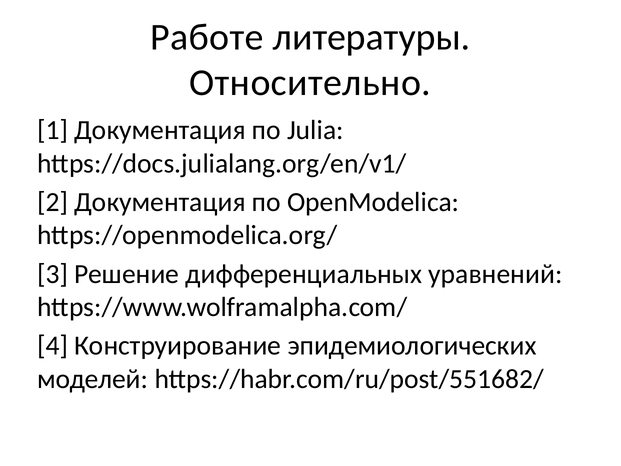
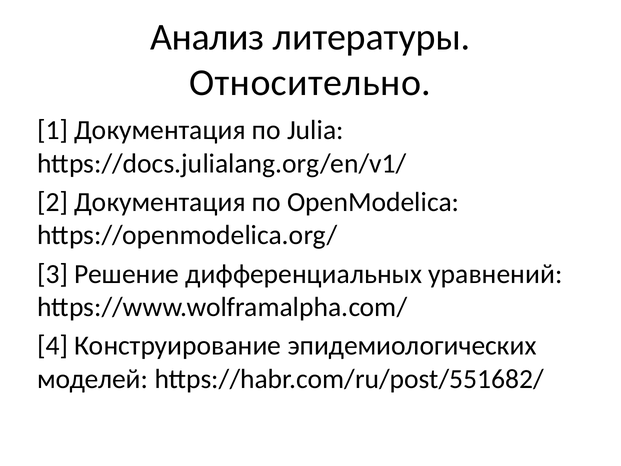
Работе: Работе -> Анализ
